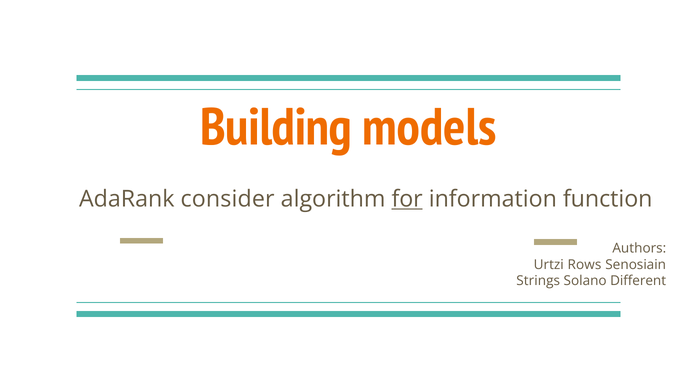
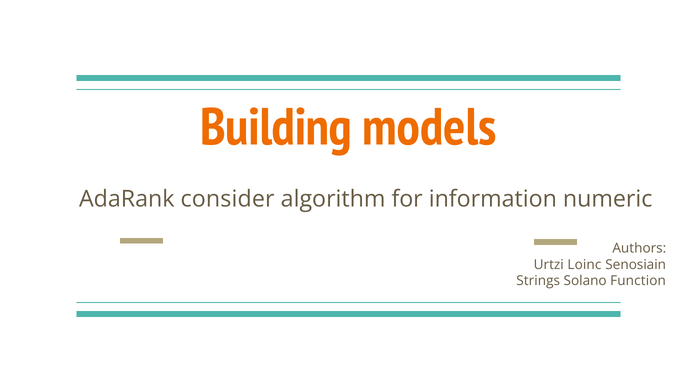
for underline: present -> none
function: function -> numeric
Rows: Rows -> Loinc
Different: Different -> Function
